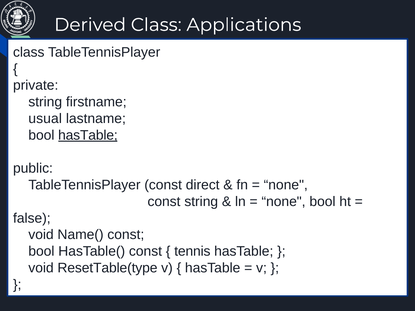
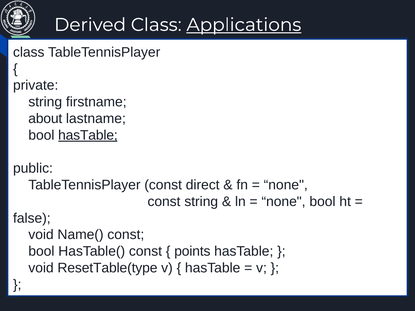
Applications underline: none -> present
usual: usual -> about
tennis: tennis -> points
